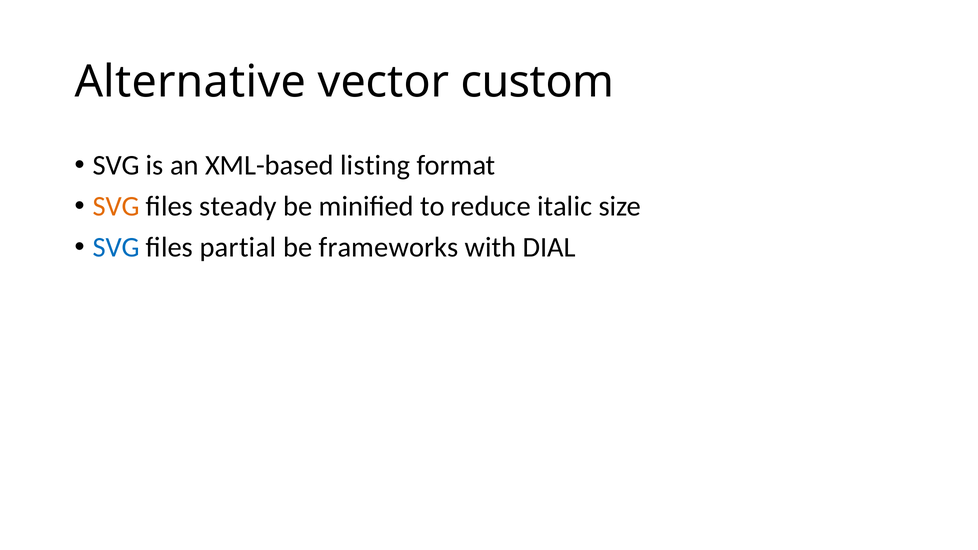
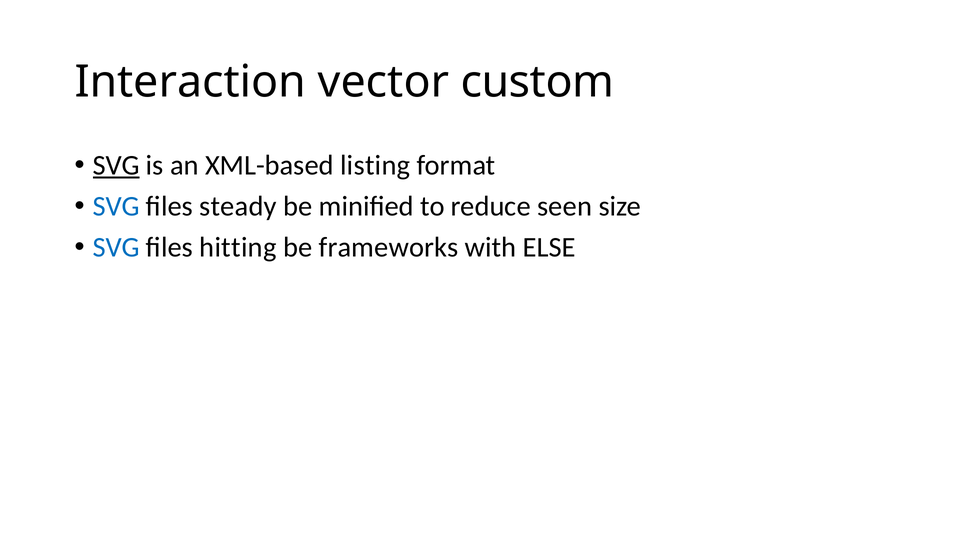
Alternative: Alternative -> Interaction
SVG at (116, 165) underline: none -> present
SVG at (116, 206) colour: orange -> blue
italic: italic -> seen
partial: partial -> hitting
DIAL: DIAL -> ELSE
